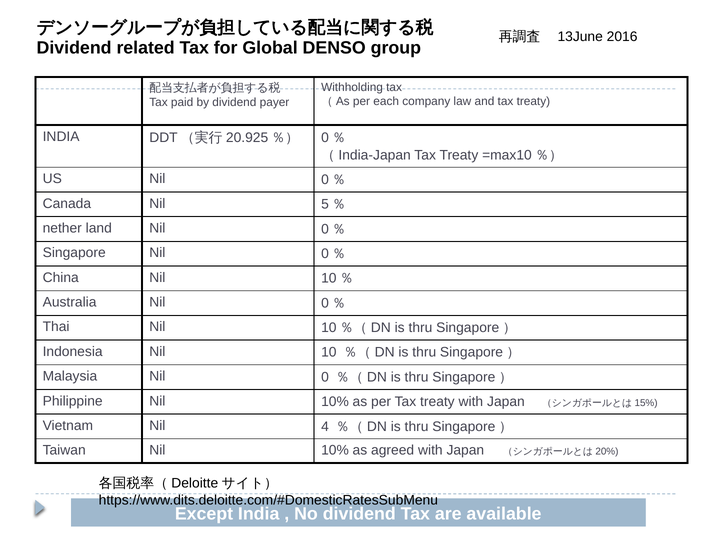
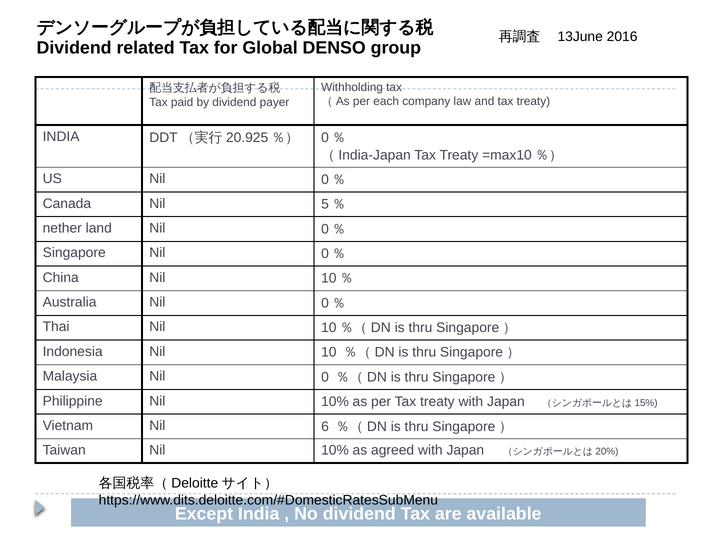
4: 4 -> 6
